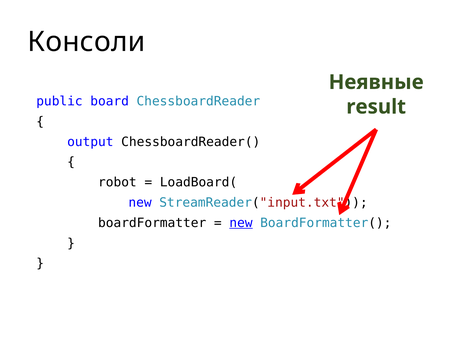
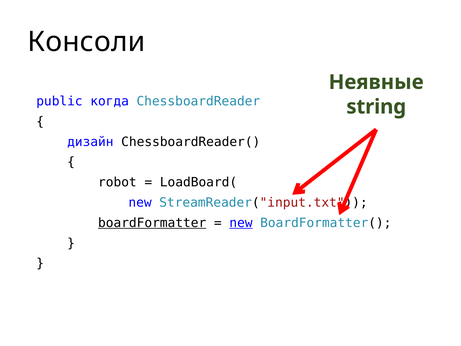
board: board -> когда
result: result -> string
output: output -> дизайн
boardFormatter underline: none -> present
